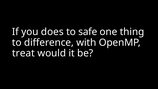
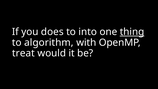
safe: safe -> into
thing underline: none -> present
difference: difference -> algorithm
